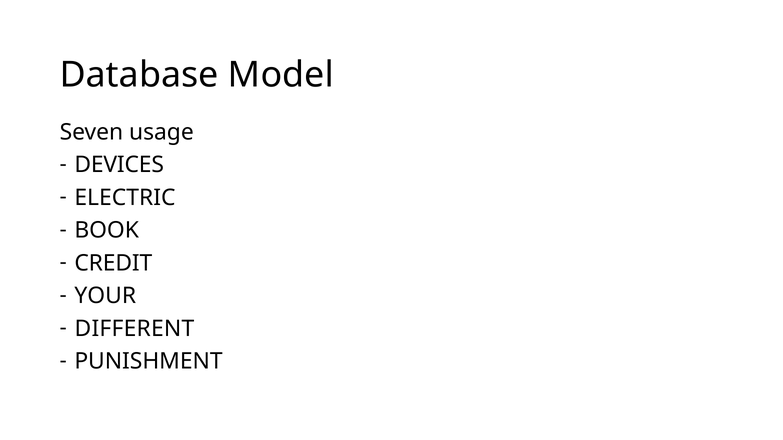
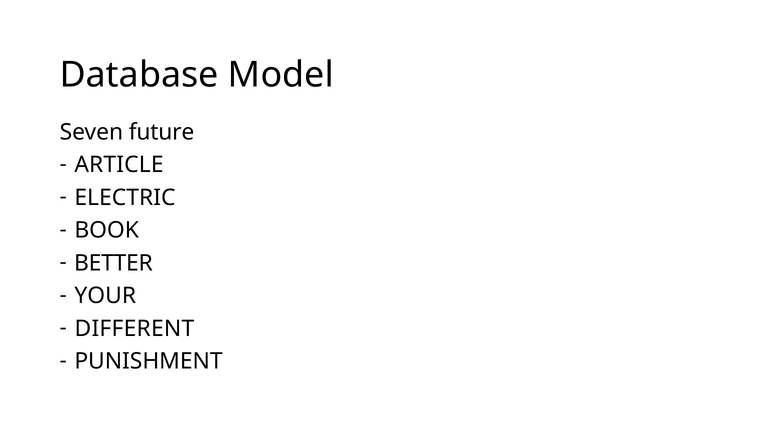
usage: usage -> future
DEVICES: DEVICES -> ARTICLE
CREDIT: CREDIT -> BETTER
